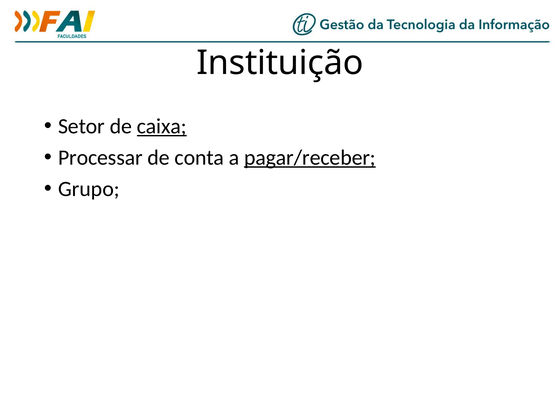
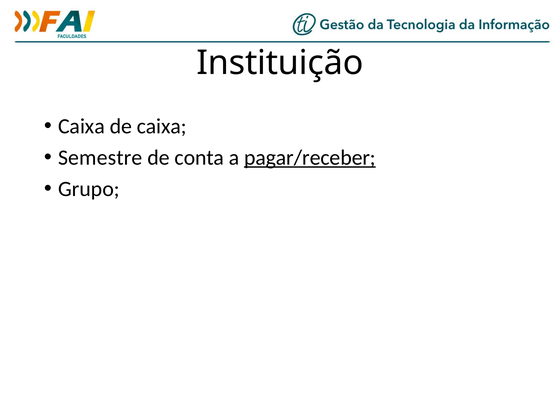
Setor at (81, 126): Setor -> Caixa
caixa at (162, 126) underline: present -> none
Processar: Processar -> Semestre
